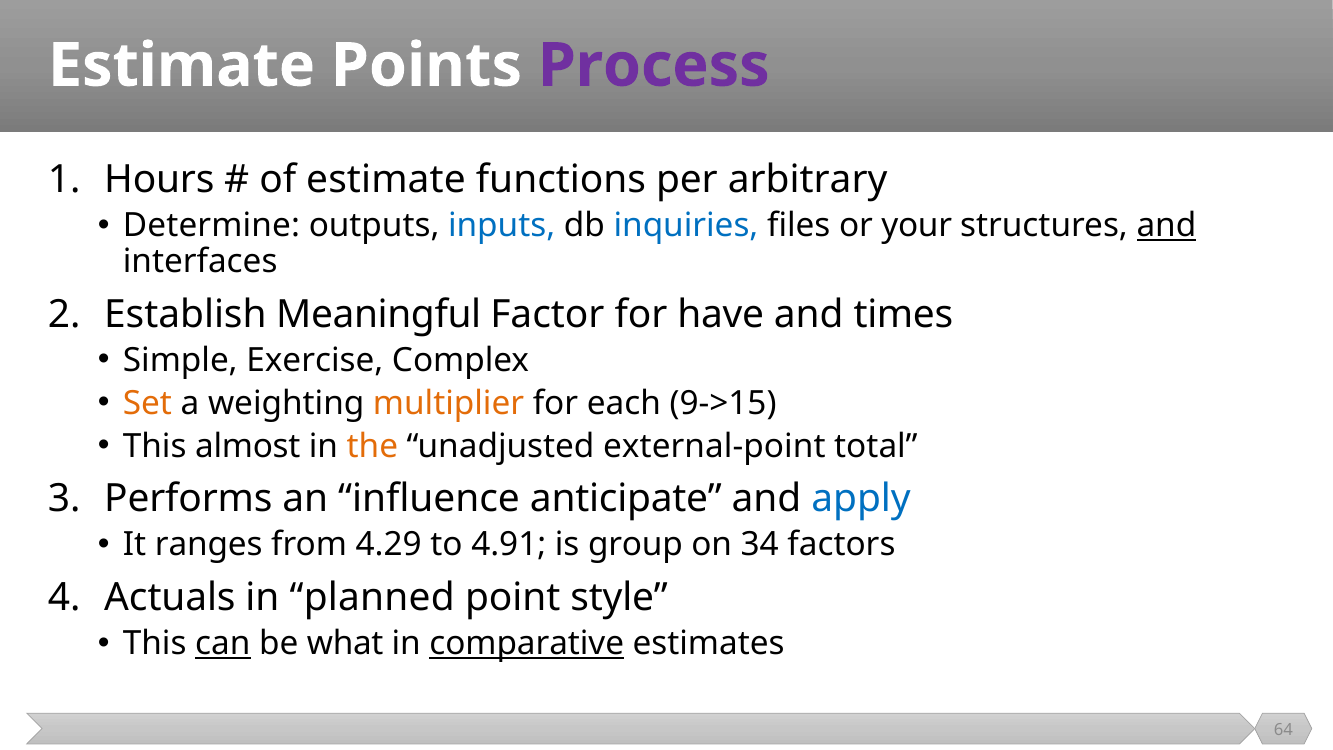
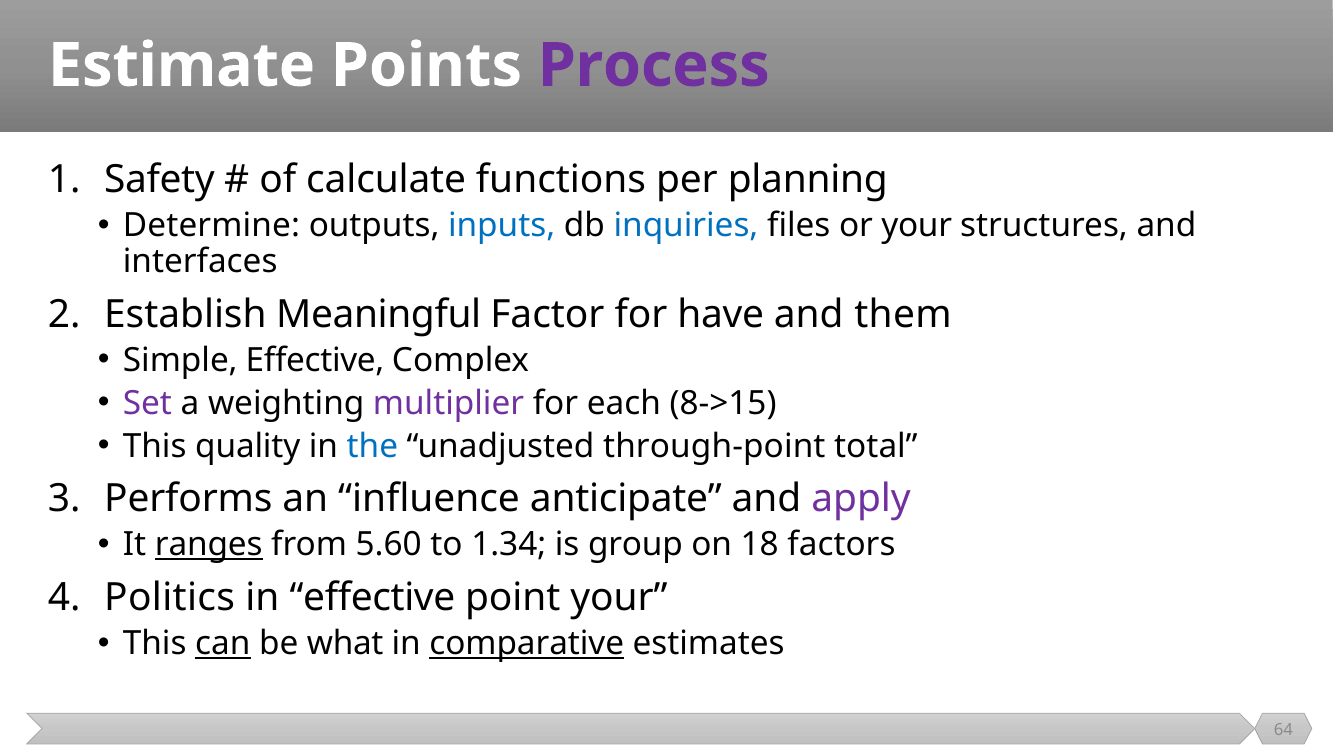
Hours: Hours -> Safety
of estimate: estimate -> calculate
arbitrary: arbitrary -> planning
and at (1166, 225) underline: present -> none
times: times -> them
Simple Exercise: Exercise -> Effective
Set colour: orange -> purple
multiplier colour: orange -> purple
9->15: 9->15 -> 8->15
almost: almost -> quality
the colour: orange -> blue
external-point: external-point -> through-point
apply colour: blue -> purple
ranges underline: none -> present
4.29: 4.29 -> 5.60
4.91: 4.91 -> 1.34
34: 34 -> 18
Actuals: Actuals -> Politics
in planned: planned -> effective
point style: style -> your
